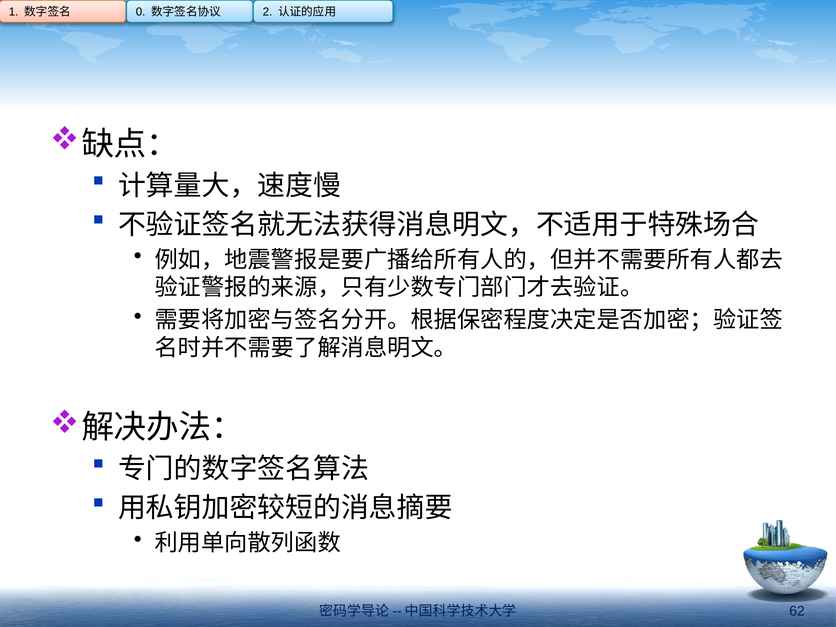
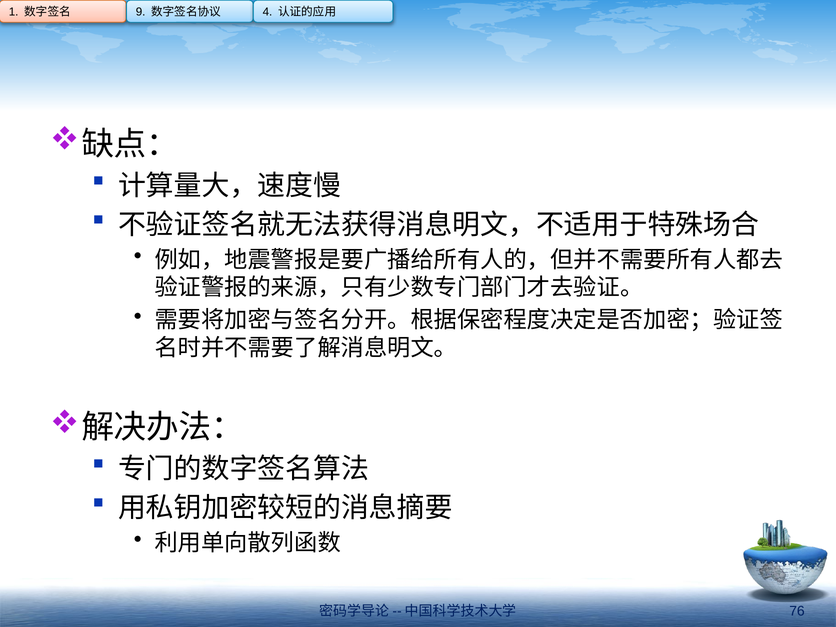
0: 0 -> 9
2: 2 -> 4
62: 62 -> 76
